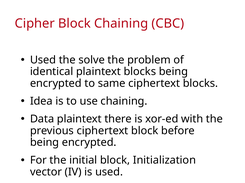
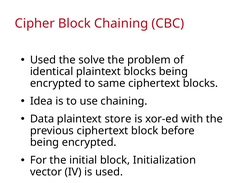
there: there -> store
